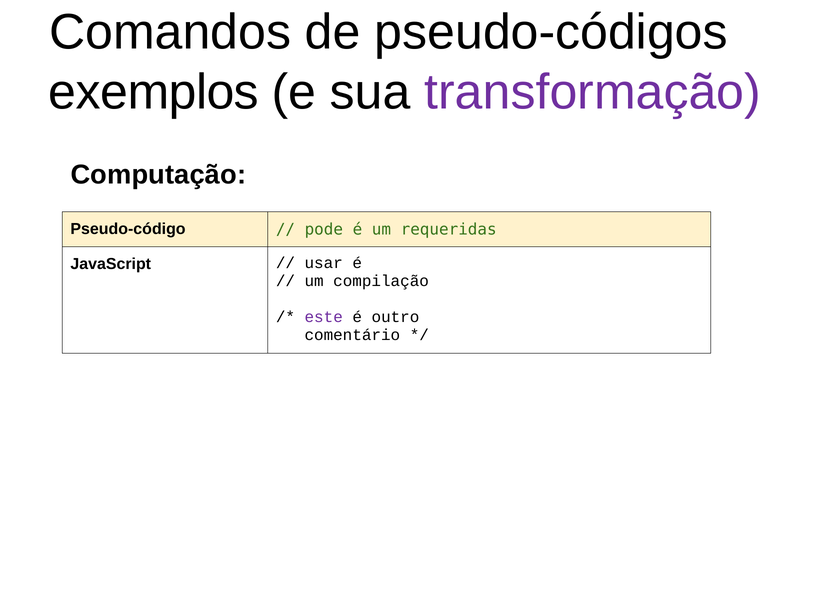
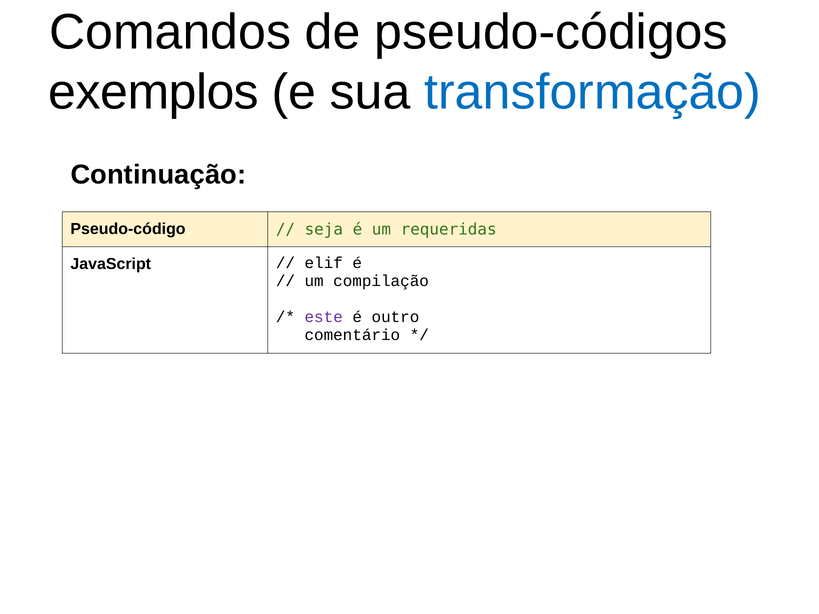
transformação colour: purple -> blue
Computação: Computação -> Continuação
pode: pode -> seja
usar: usar -> elif
